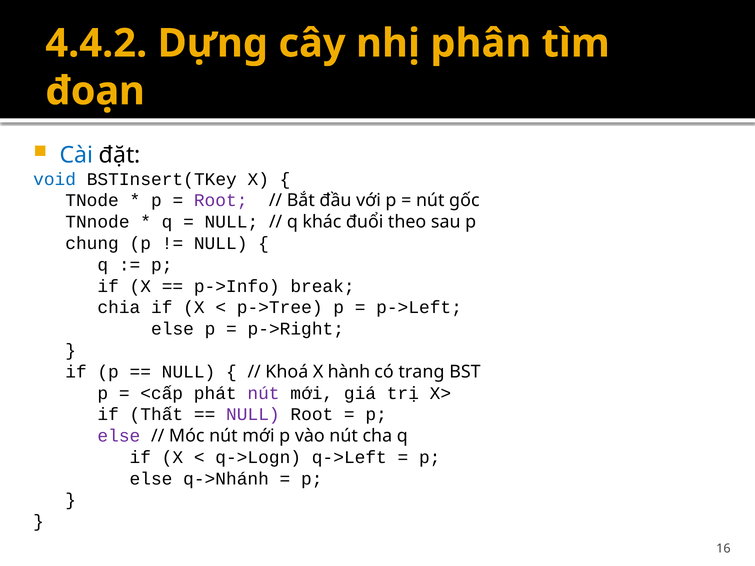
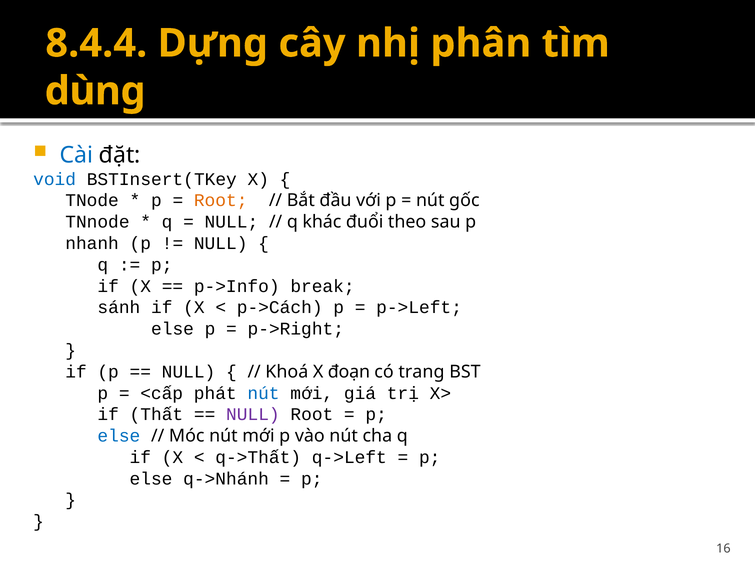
4.4.2: 4.4.2 -> 8.4.4
đoạn: đoạn -> dùng
Root at (221, 201) colour: purple -> orange
chung: chung -> nhanh
chia: chia -> sánh
p->Tree: p->Tree -> p->Cách
hành: hành -> đoạn
nút at (264, 393) colour: purple -> blue
else at (119, 436) colour: purple -> blue
q->Logn: q->Logn -> q->Thất
